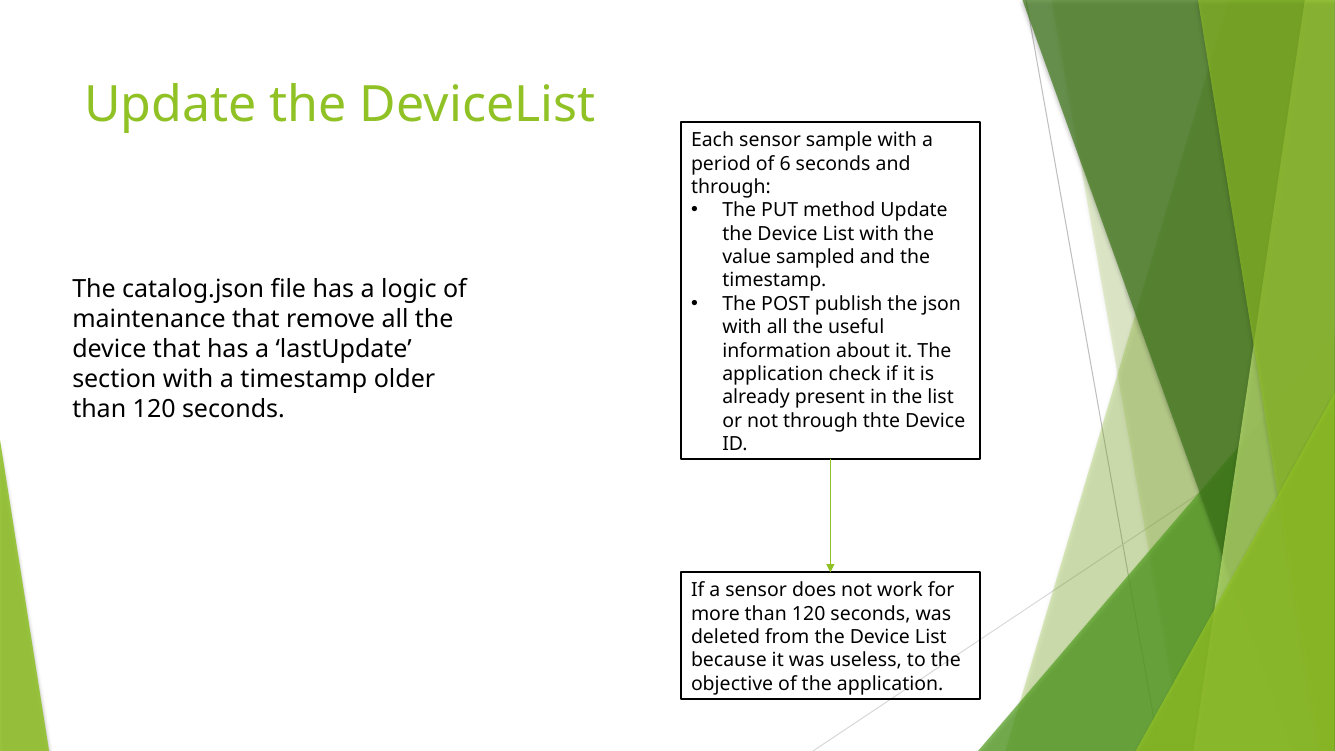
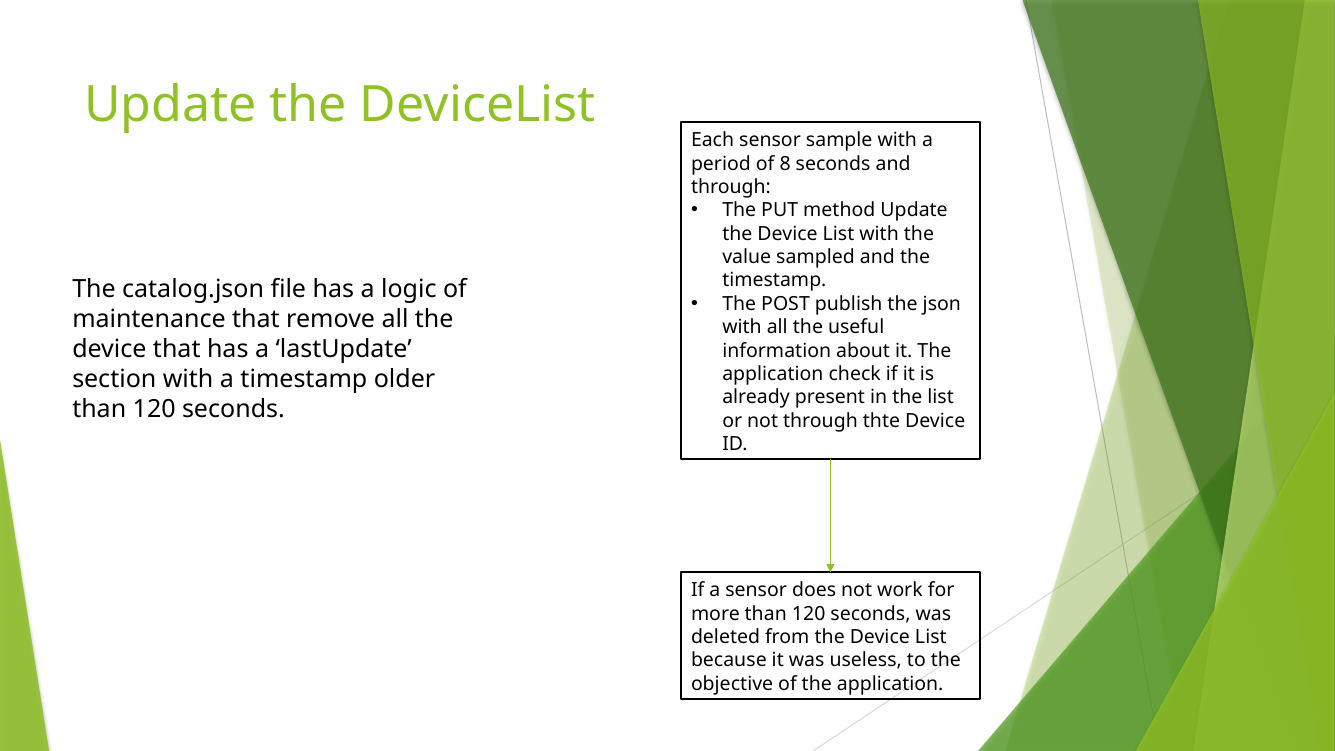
6: 6 -> 8
